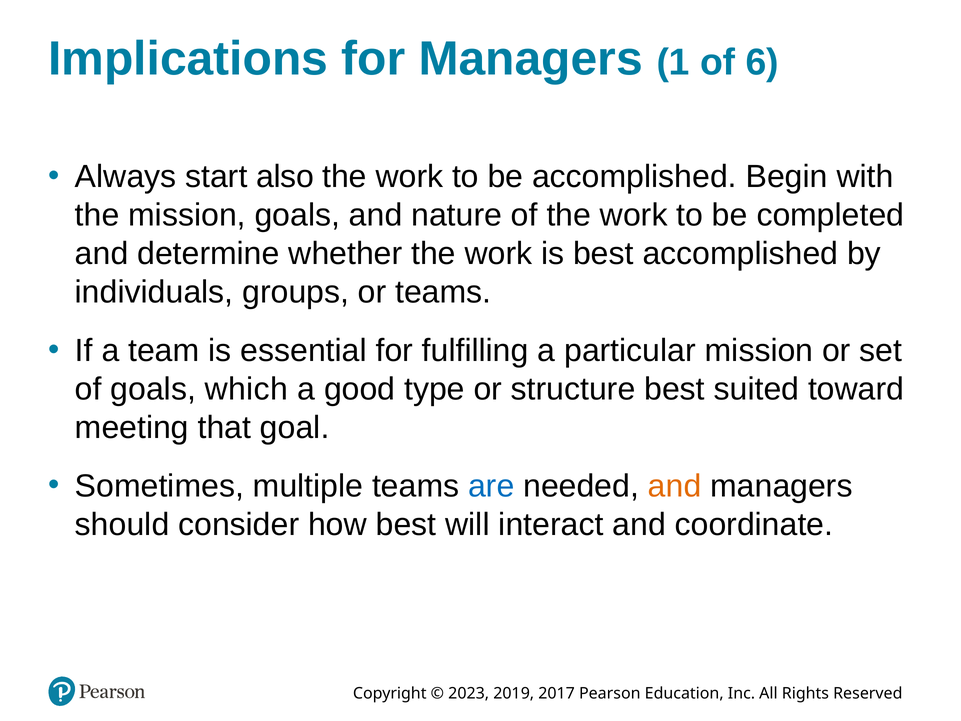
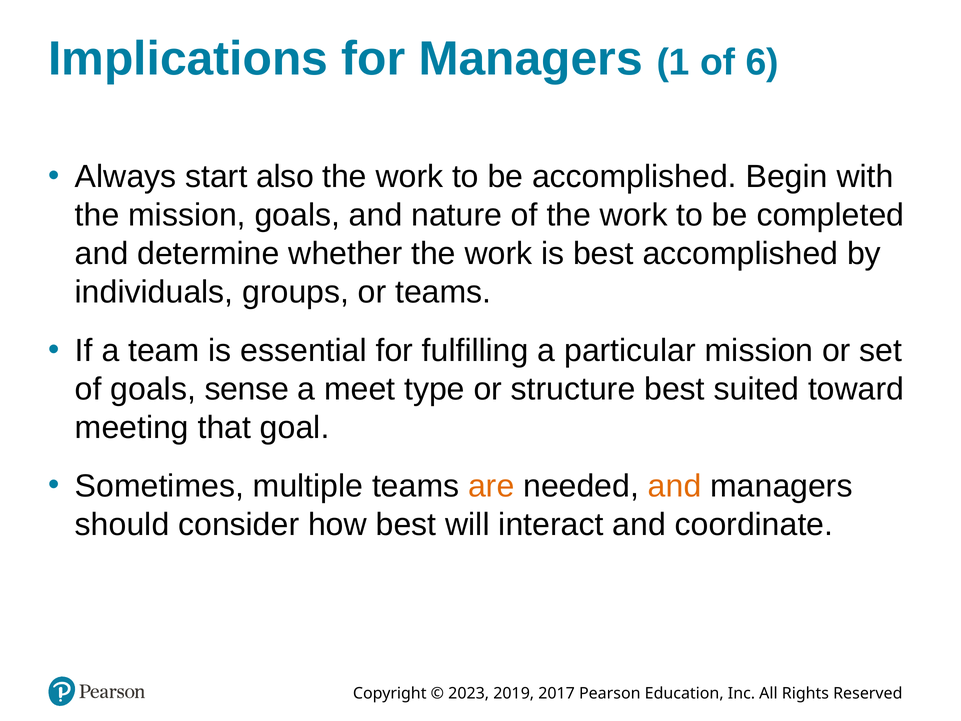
which: which -> sense
good: good -> meet
are colour: blue -> orange
